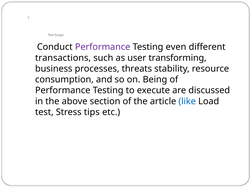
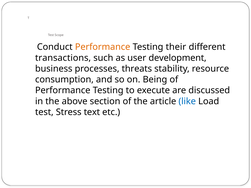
Performance at (103, 47) colour: purple -> orange
even: even -> their
transforming: transforming -> development
tips: tips -> text
